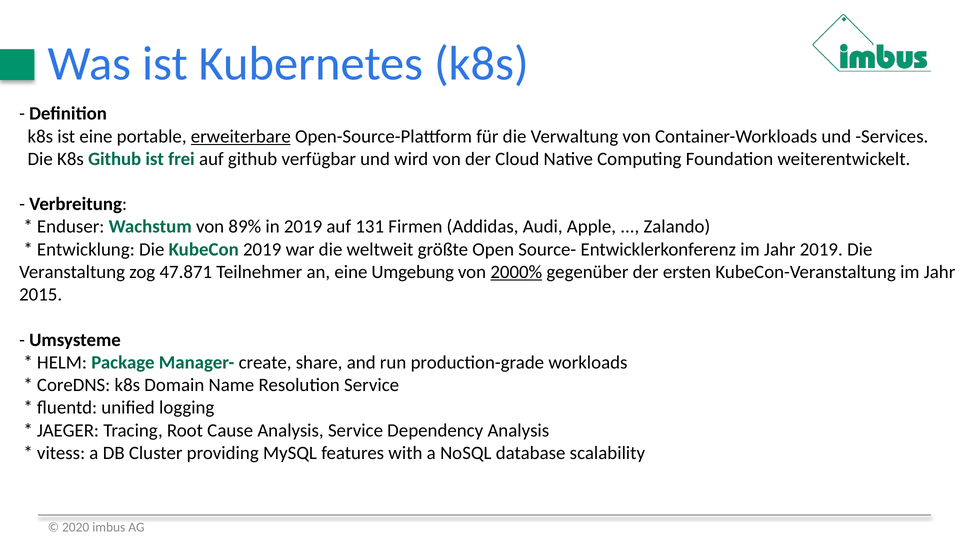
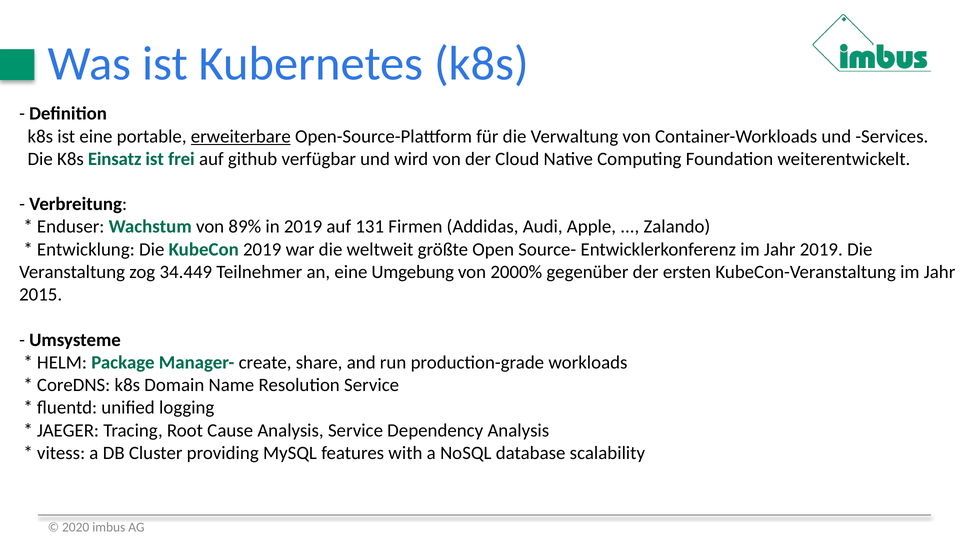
K8s Github: Github -> Einsatz
47.871: 47.871 -> 34.449
2000% underline: present -> none
